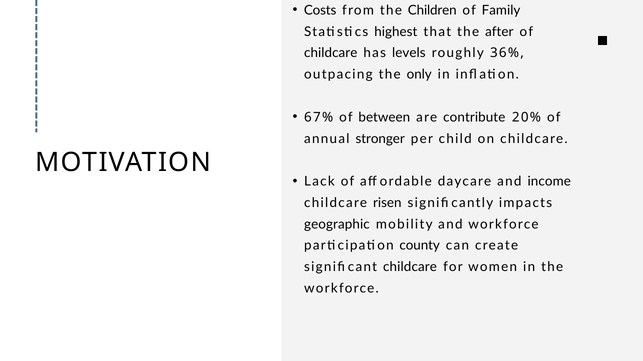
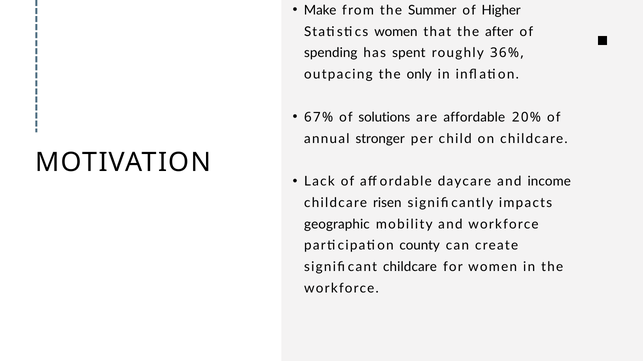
Costs: Costs -> Make
Children: Children -> Summer
Family: Family -> Higher
Statistics highest: highest -> women
childcare at (331, 53): childcare -> spending
levels: levels -> spent
between: between -> solutions
are contribute: contribute -> affordable
